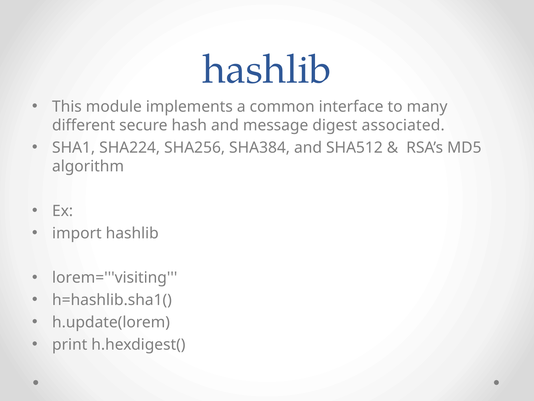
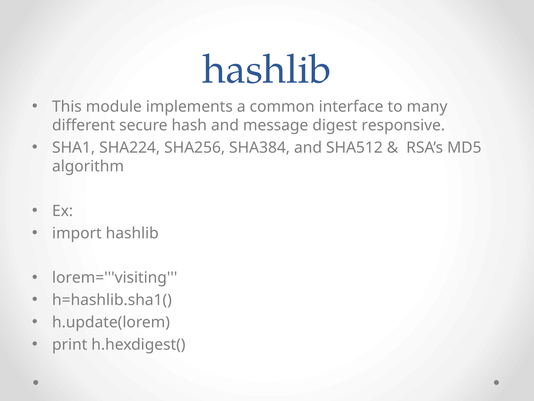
associated: associated -> responsive
